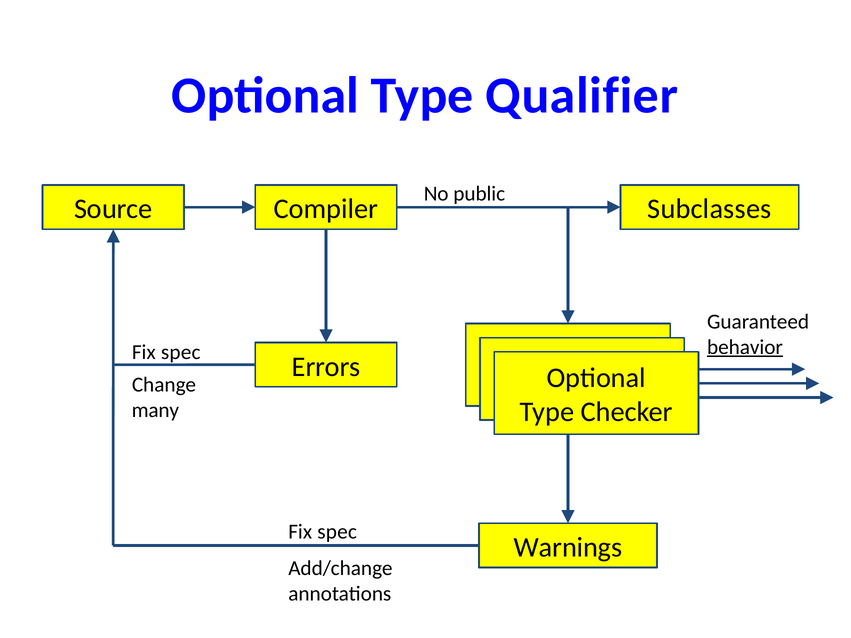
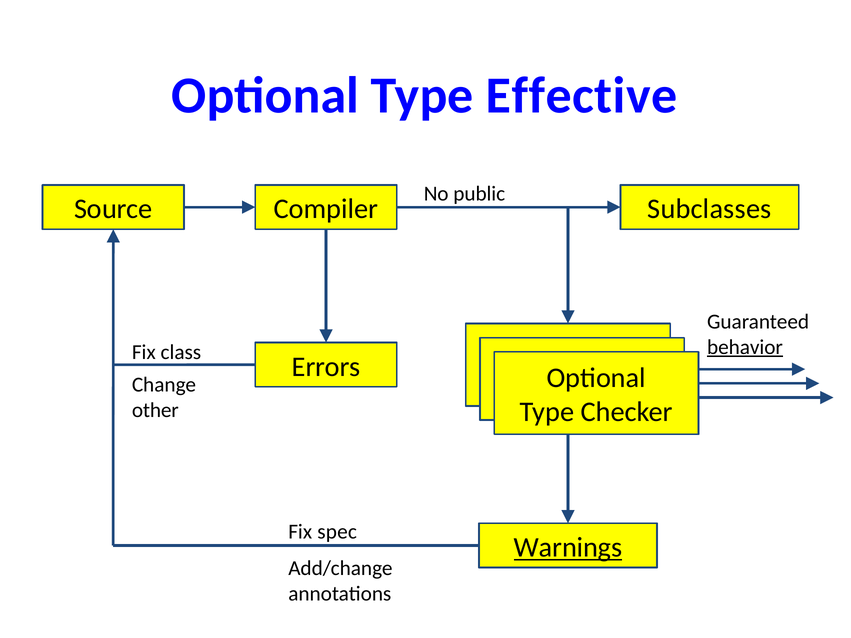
Qualifier: Qualifier -> Effective
spec at (181, 353): spec -> class
many: many -> other
Warnings underline: none -> present
